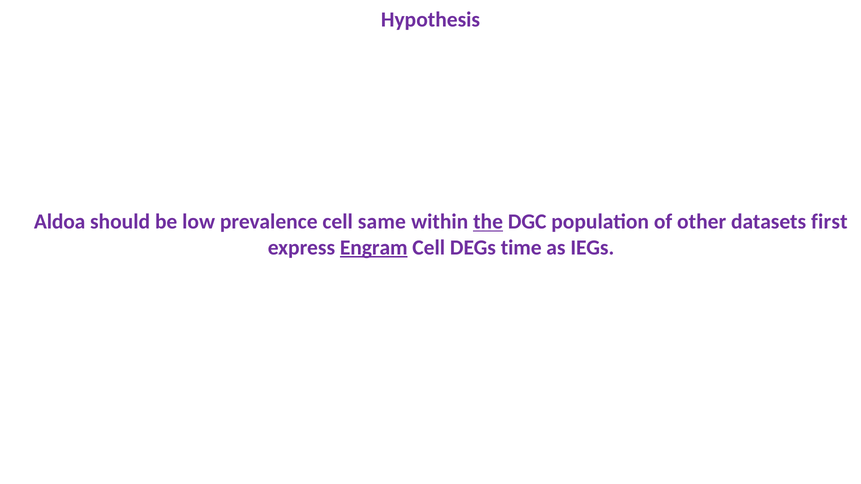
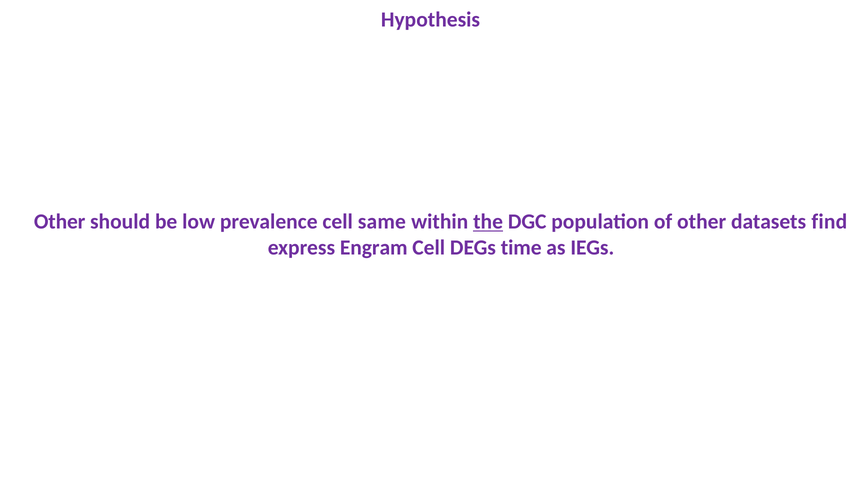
Aldoa at (60, 222): Aldoa -> Other
first: first -> find
Engram underline: present -> none
